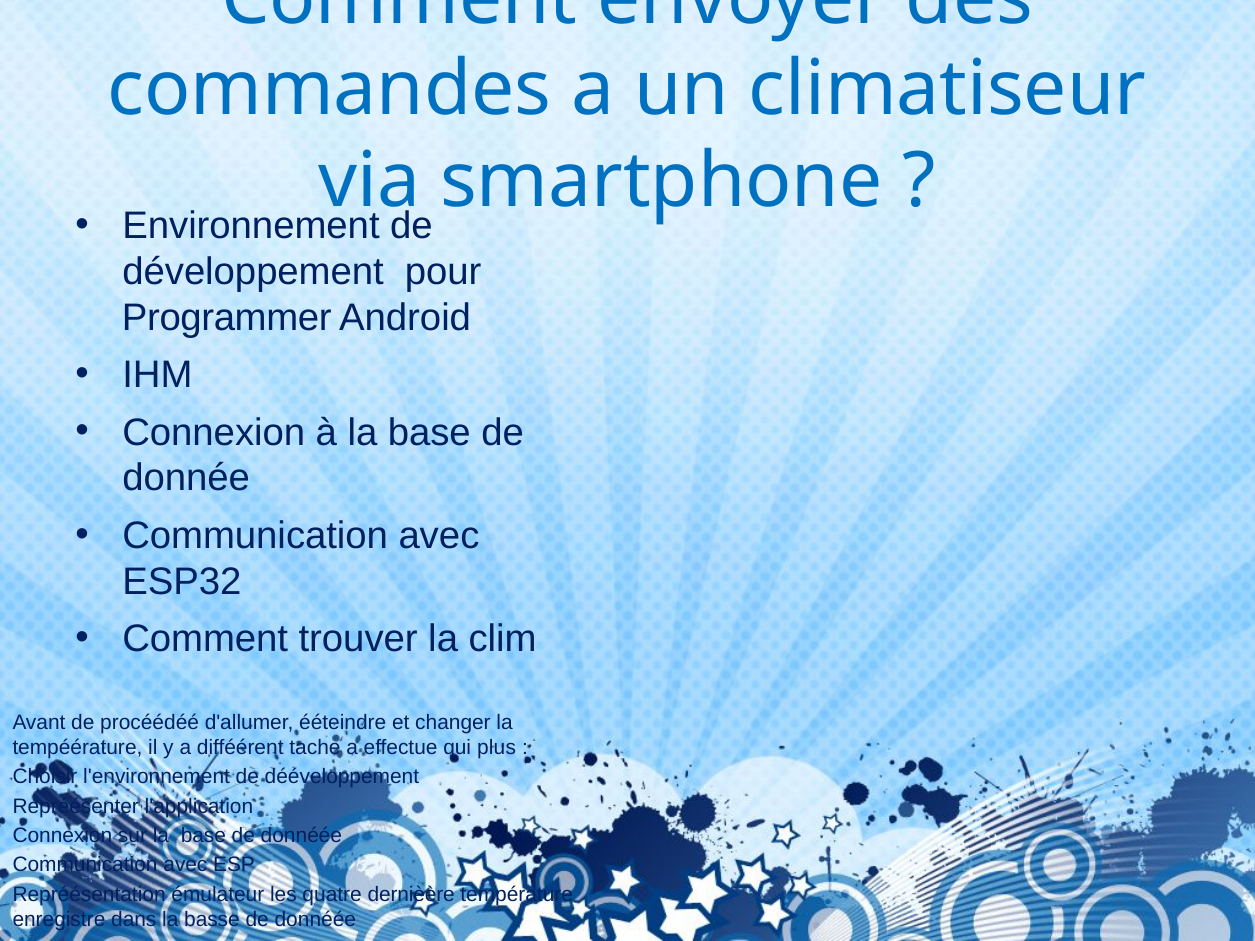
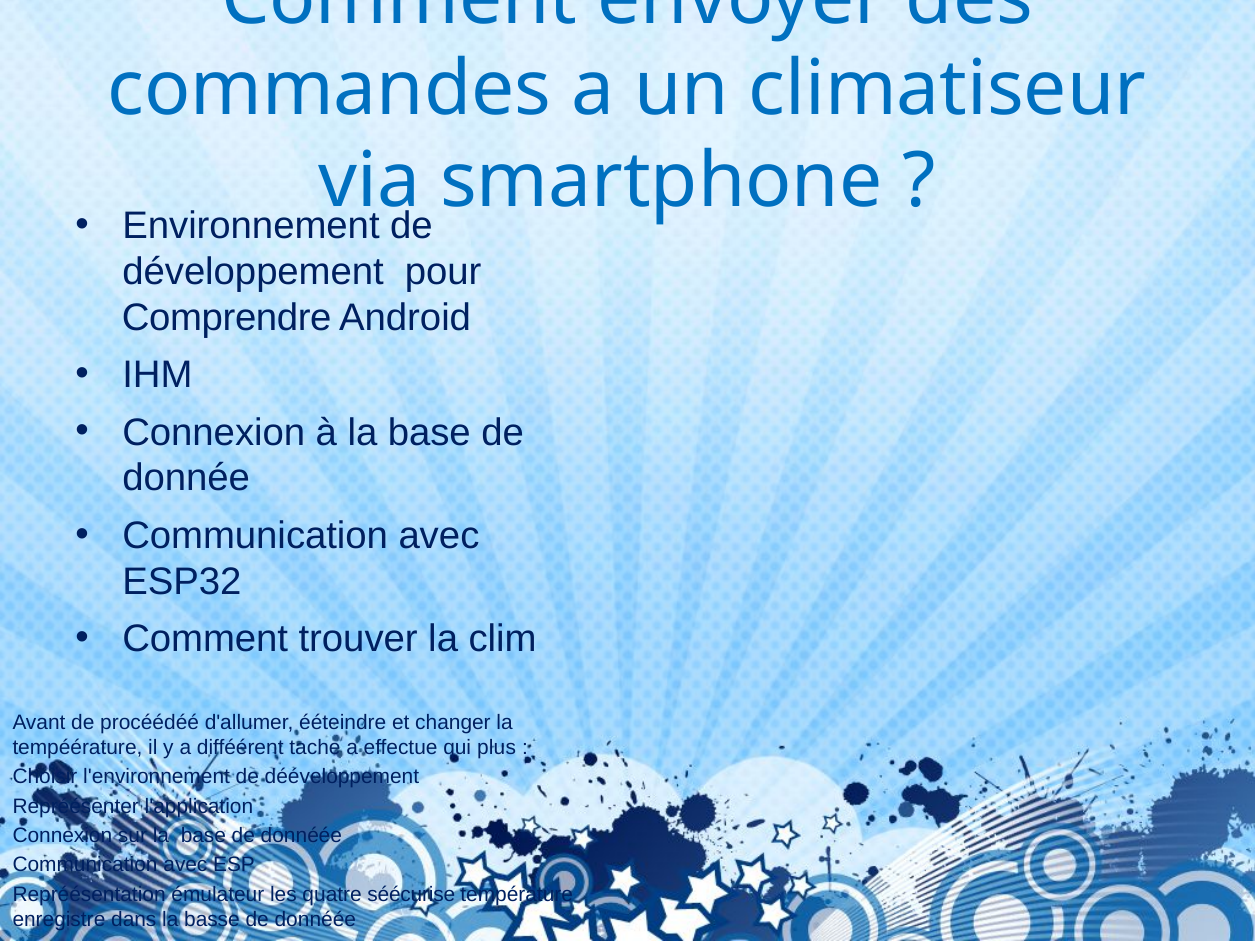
Programmer: Programmer -> Comprendre
dernièère: dernièère -> séécurise
